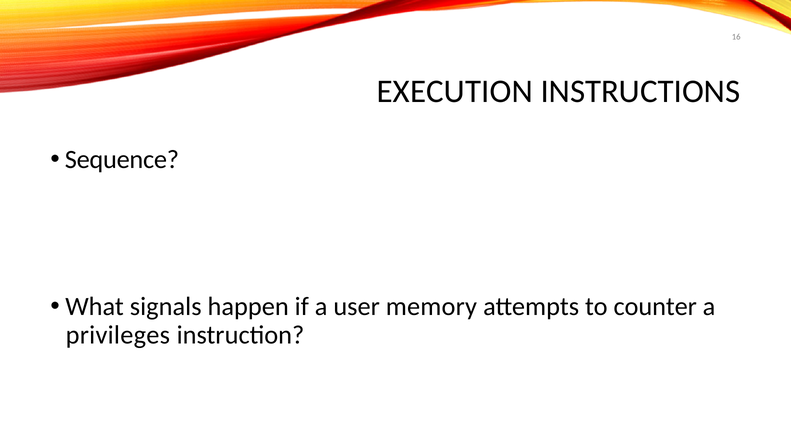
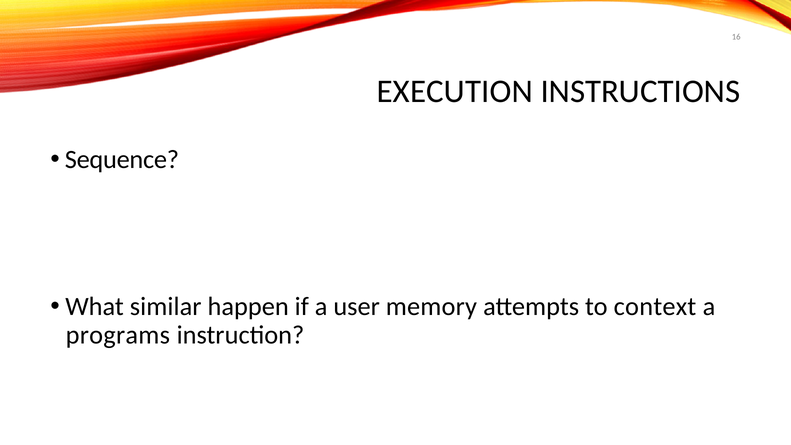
signals: signals -> similar
counter: counter -> context
privileges: privileges -> programs
